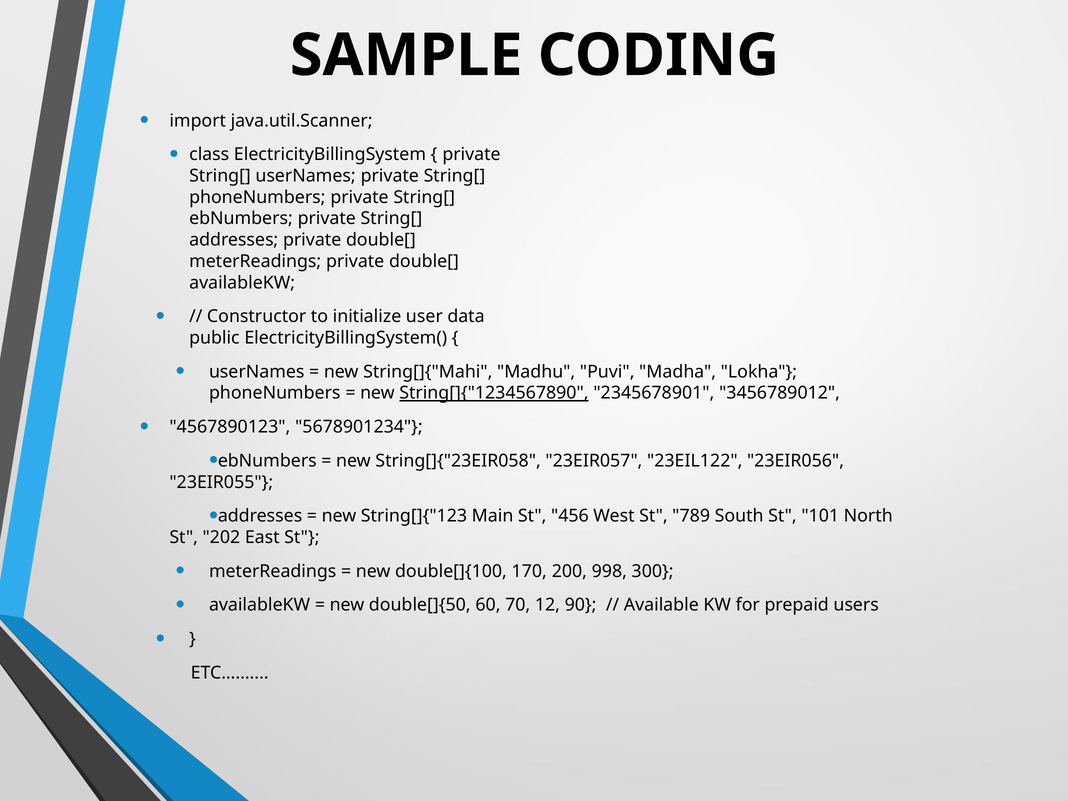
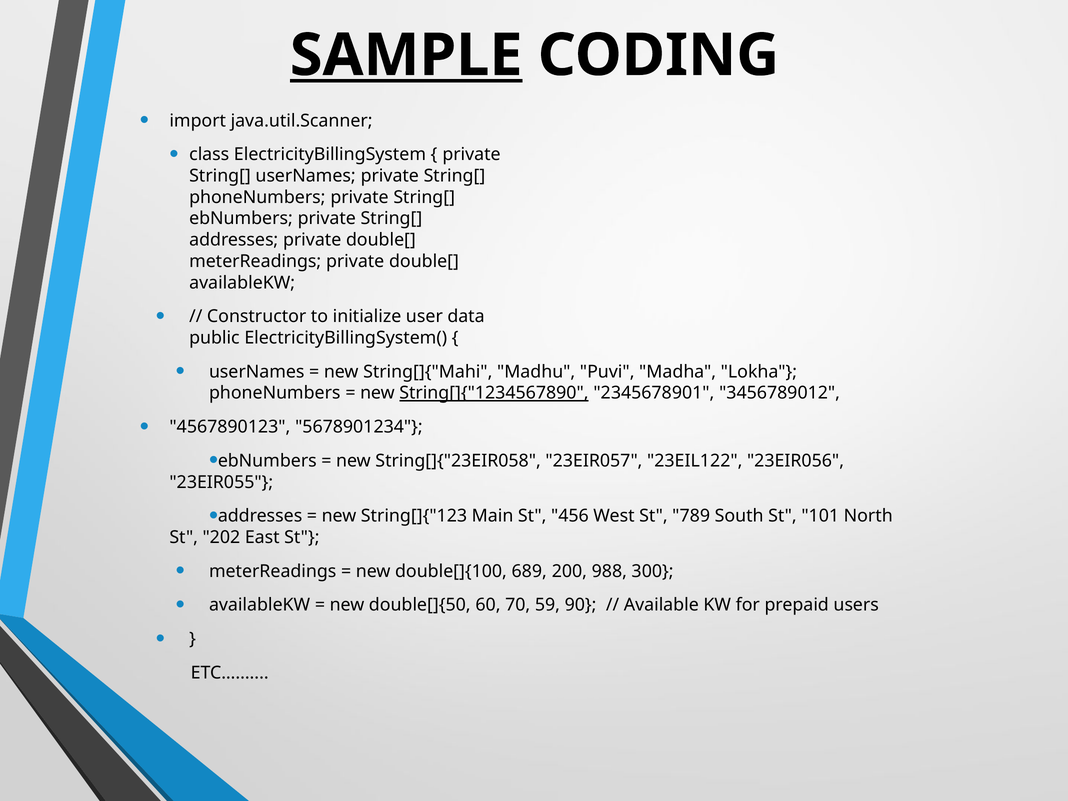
SAMPLE underline: none -> present
170: 170 -> 689
998: 998 -> 988
12: 12 -> 59
